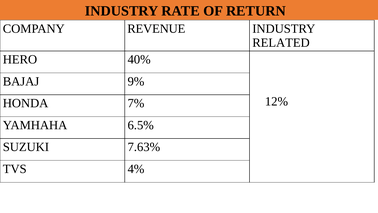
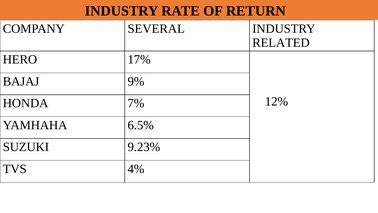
REVENUE: REVENUE -> SEVERAL
40%: 40% -> 17%
7.63%: 7.63% -> 9.23%
